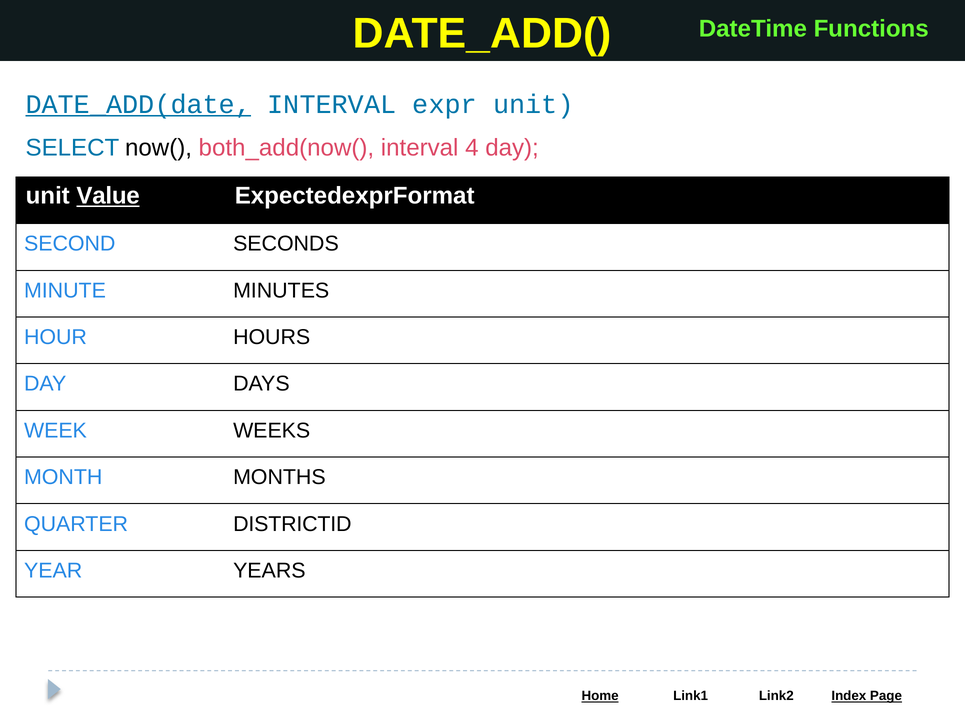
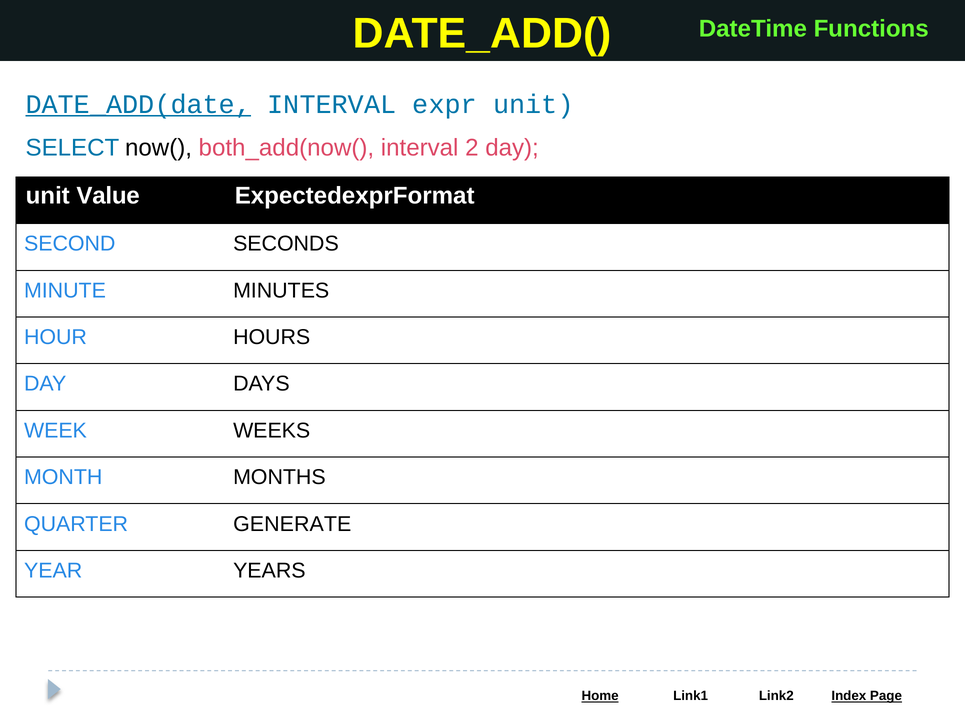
4: 4 -> 2
Value underline: present -> none
DISTRICTID: DISTRICTID -> GENERATE
